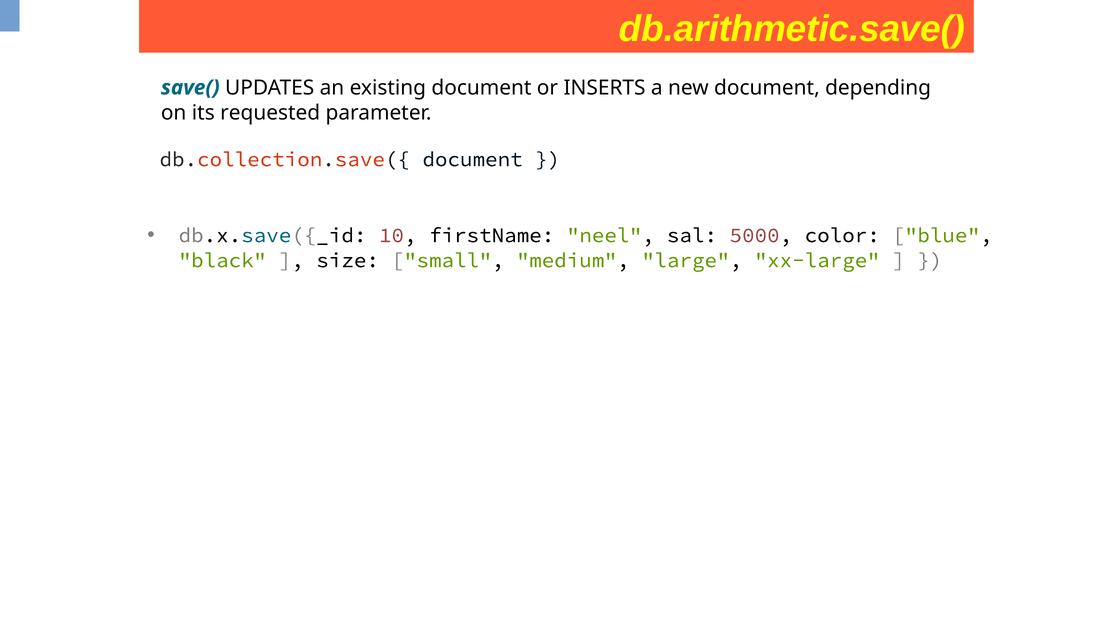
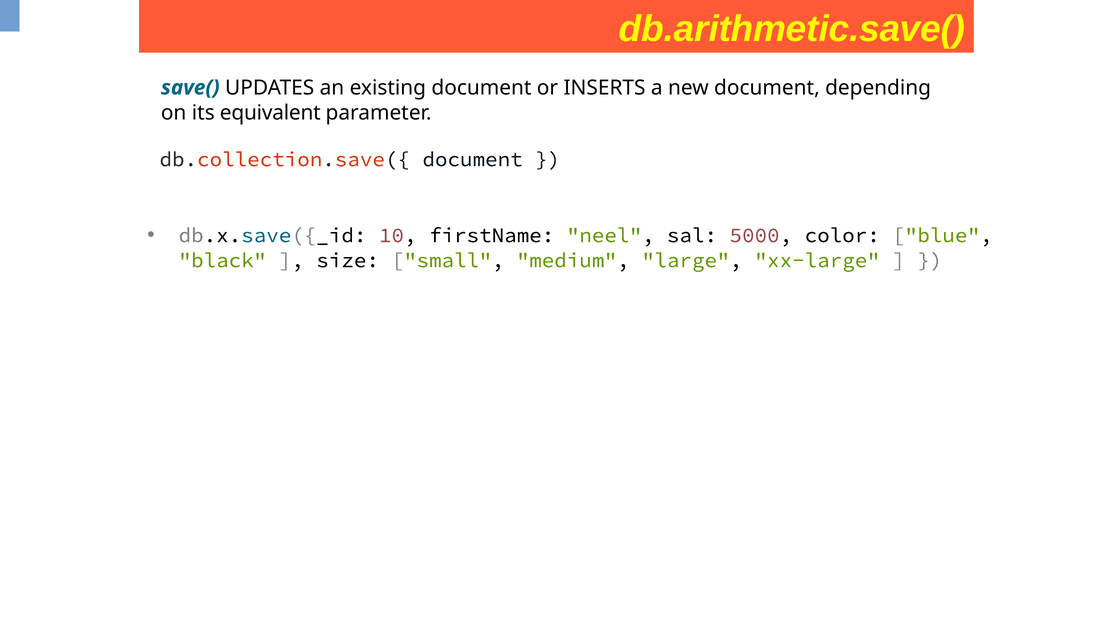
requested: requested -> equivalent
